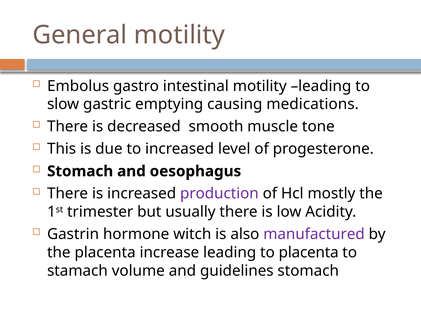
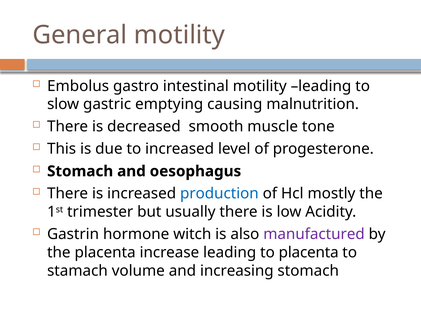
medications: medications -> malnutrition
production colour: purple -> blue
guidelines: guidelines -> increasing
